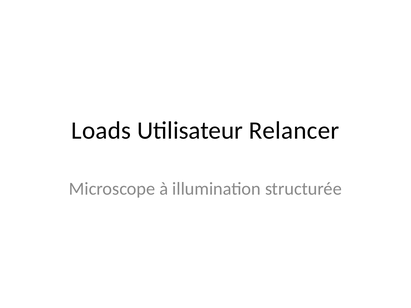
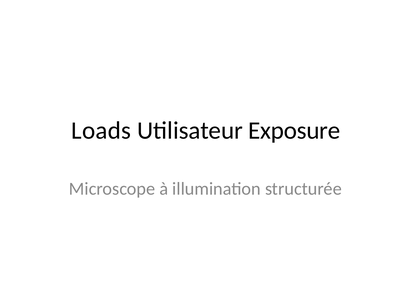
Relancer: Relancer -> Exposure
